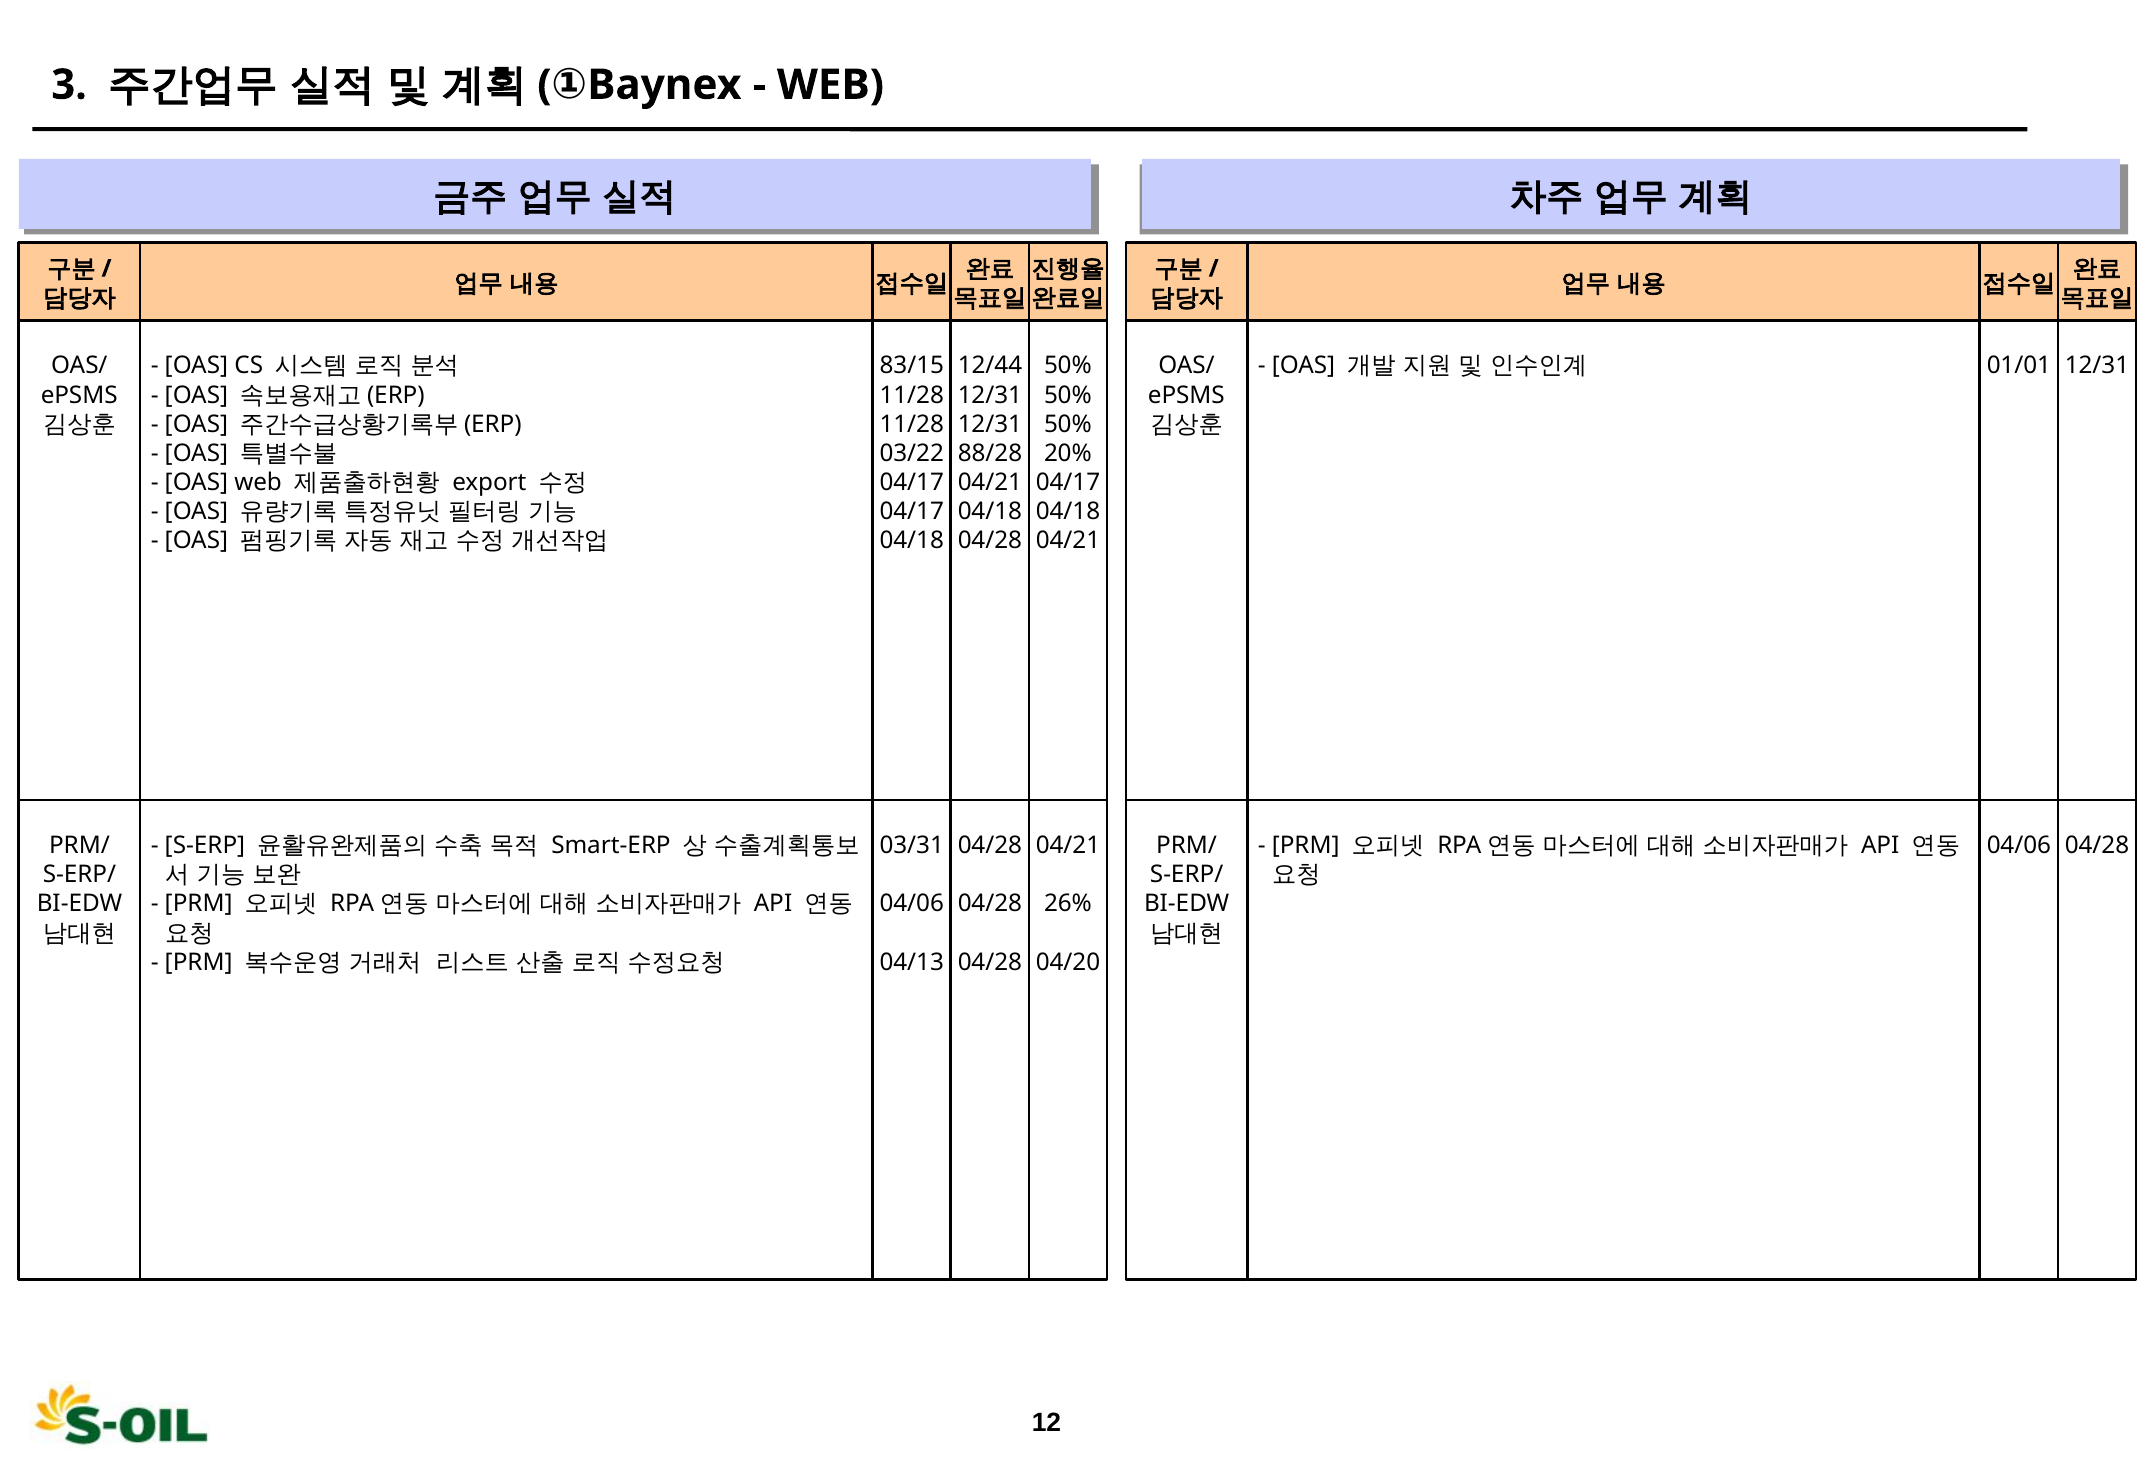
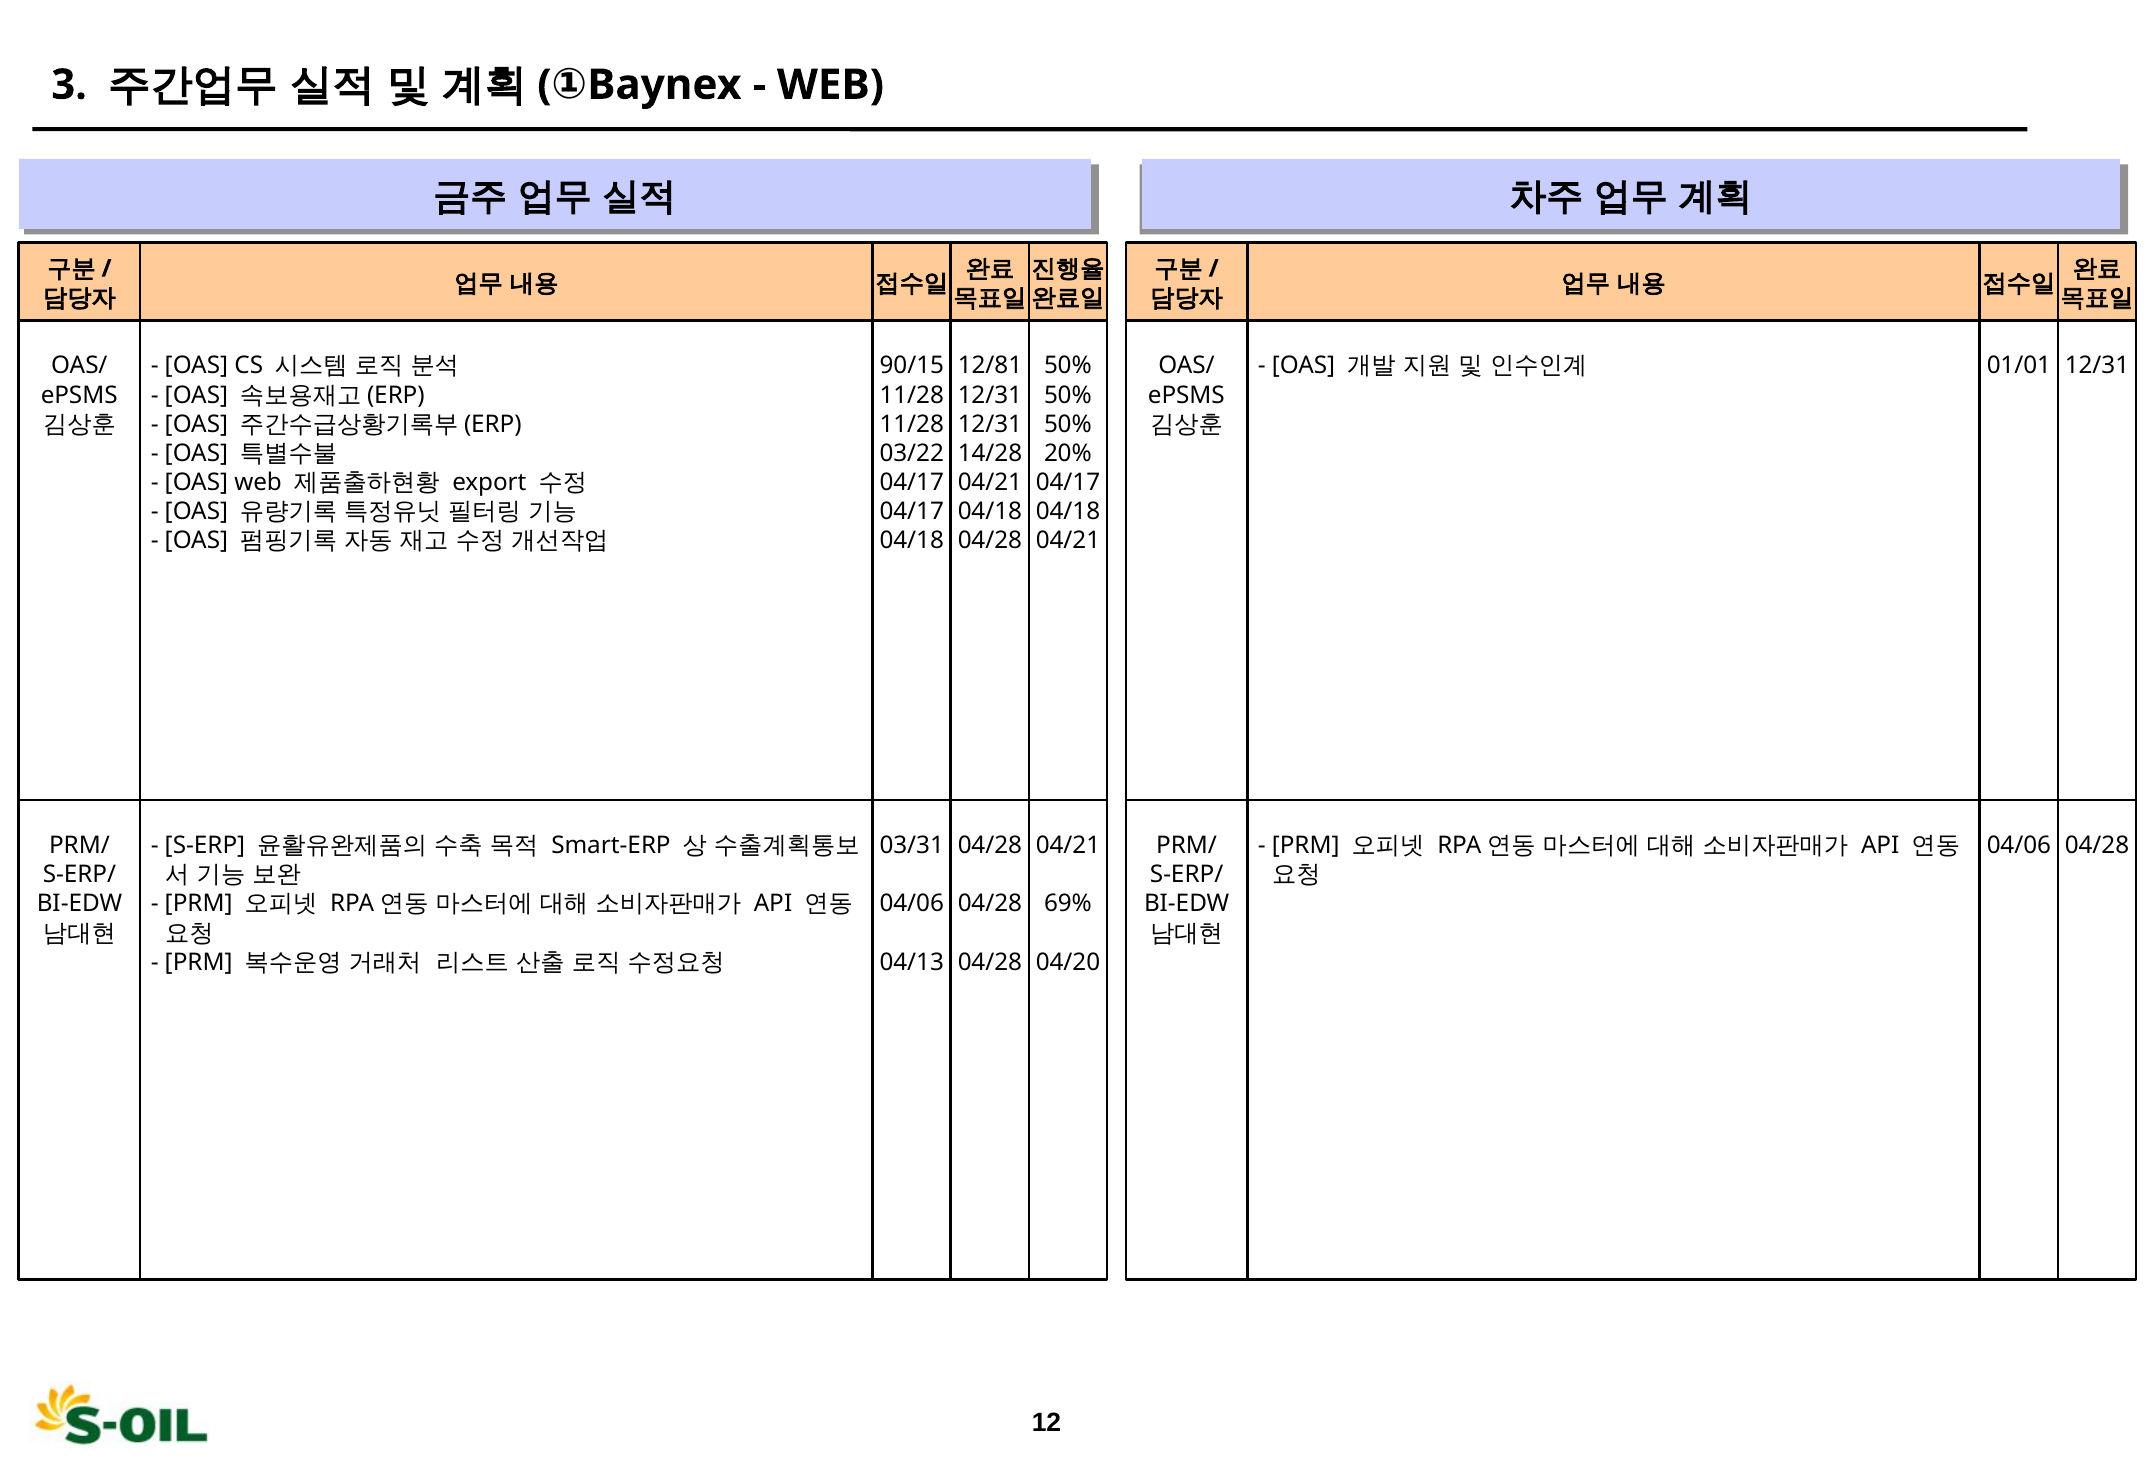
83/15: 83/15 -> 90/15
12/44: 12/44 -> 12/81
88/28: 88/28 -> 14/28
26%: 26% -> 69%
